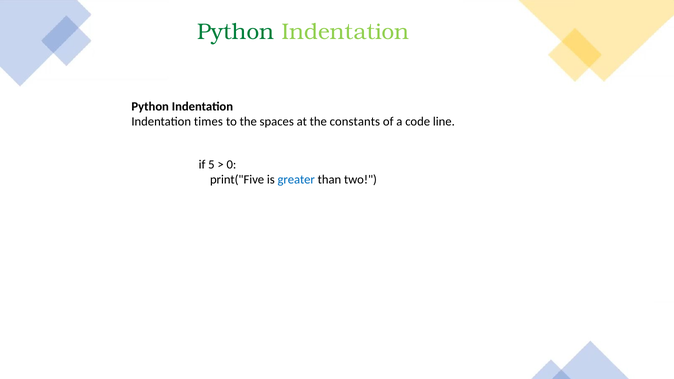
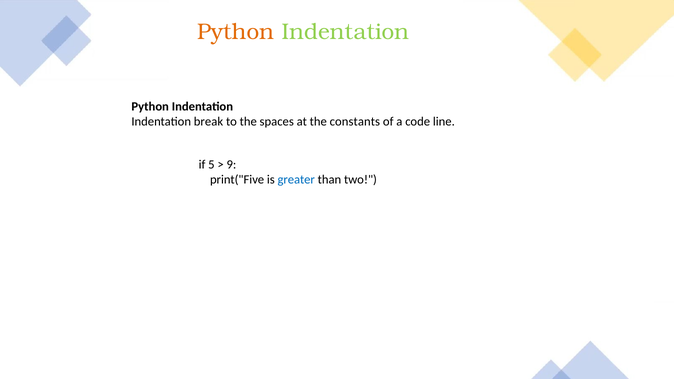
Python at (236, 32) colour: green -> orange
times: times -> break
0: 0 -> 9
